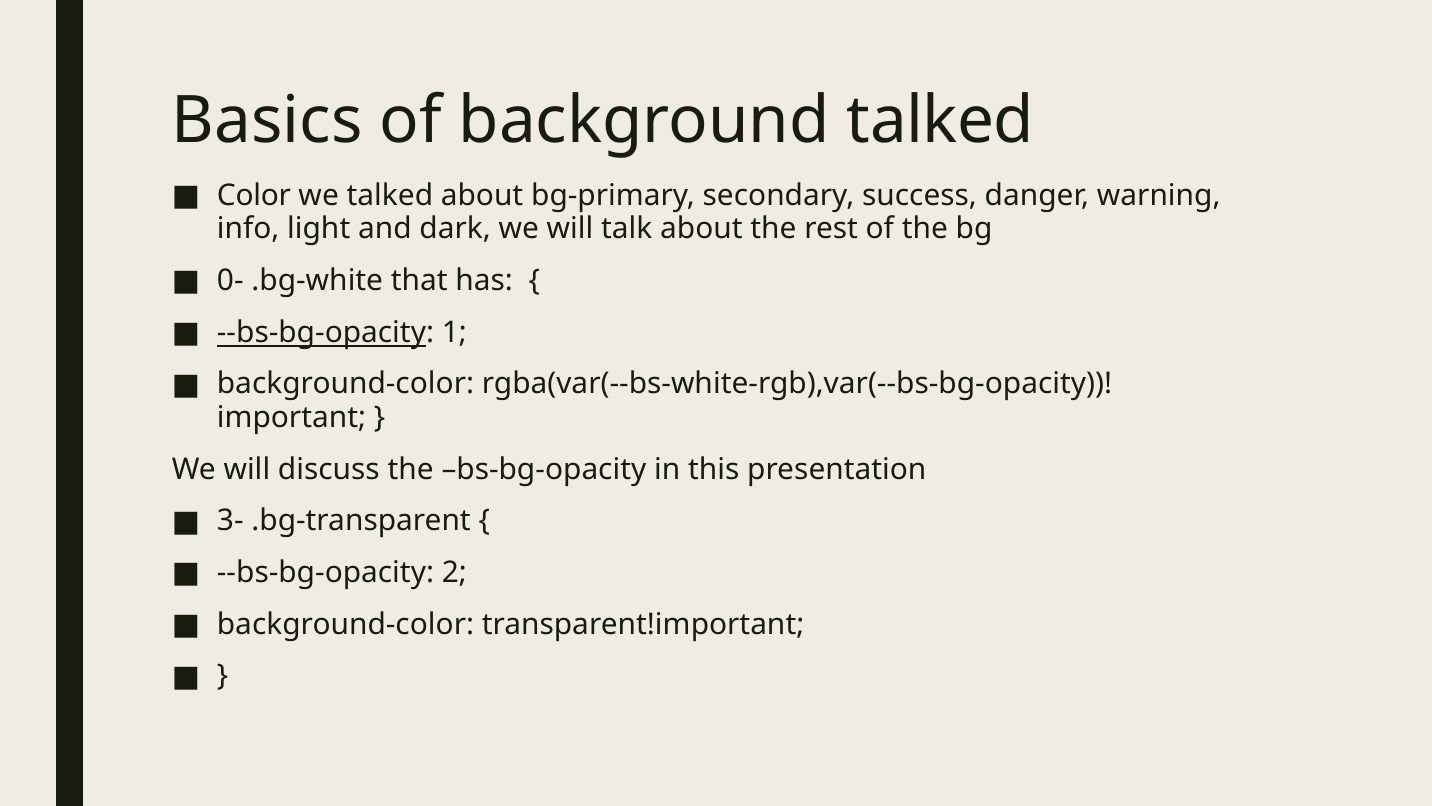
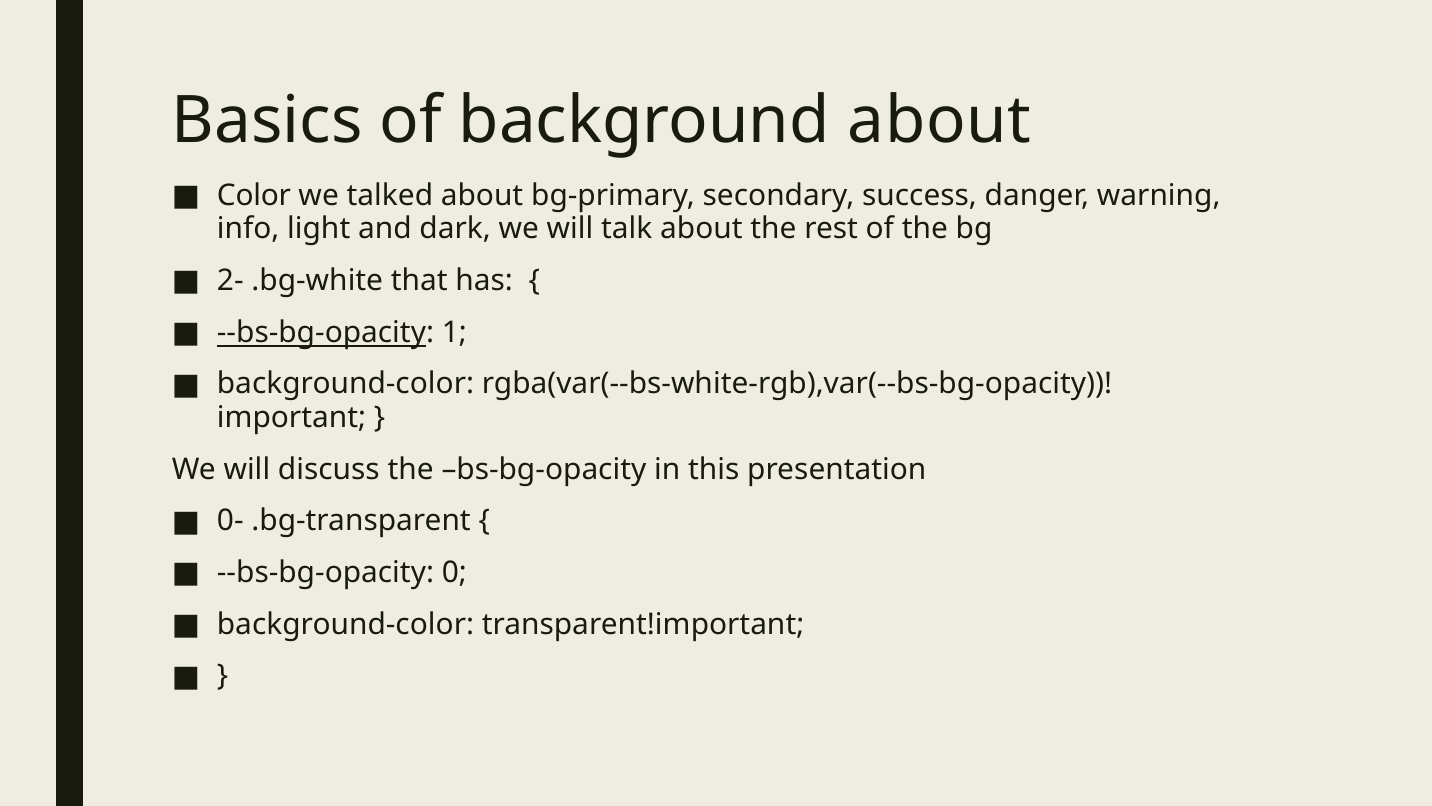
background talked: talked -> about
0-: 0- -> 2-
3-: 3- -> 0-
2: 2 -> 0
